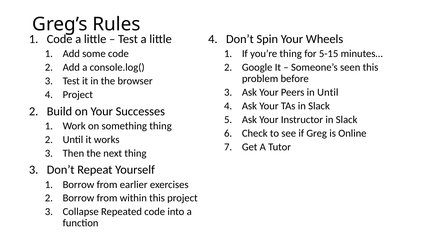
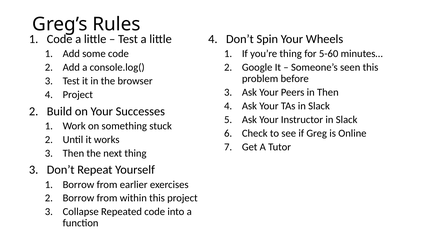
5-15: 5-15 -> 5-60
in Until: Until -> Then
something thing: thing -> stuck
